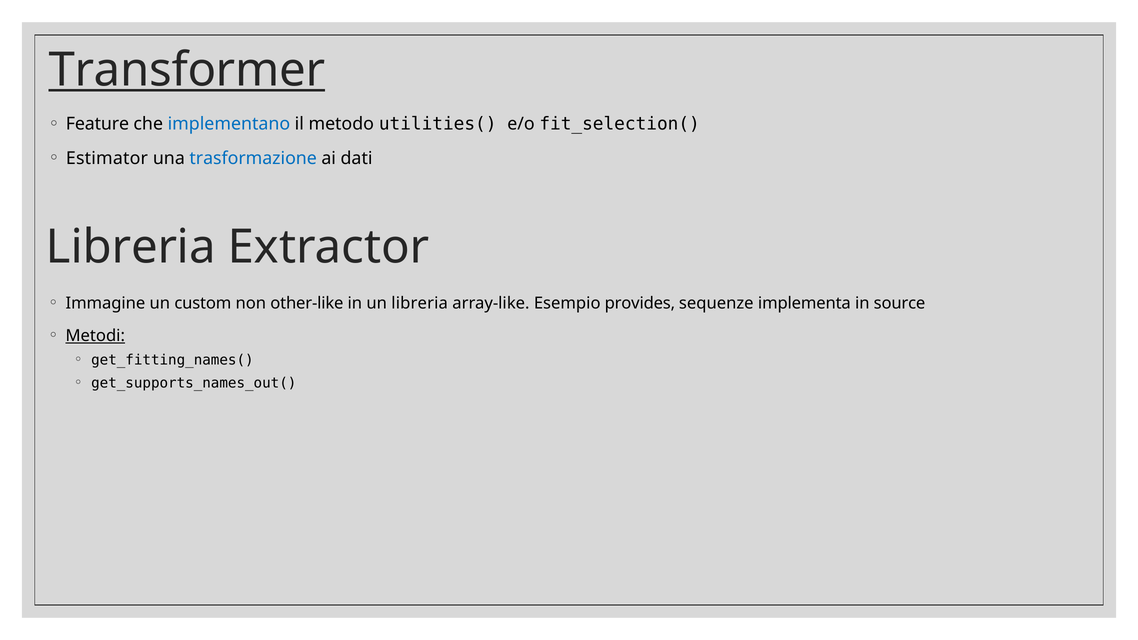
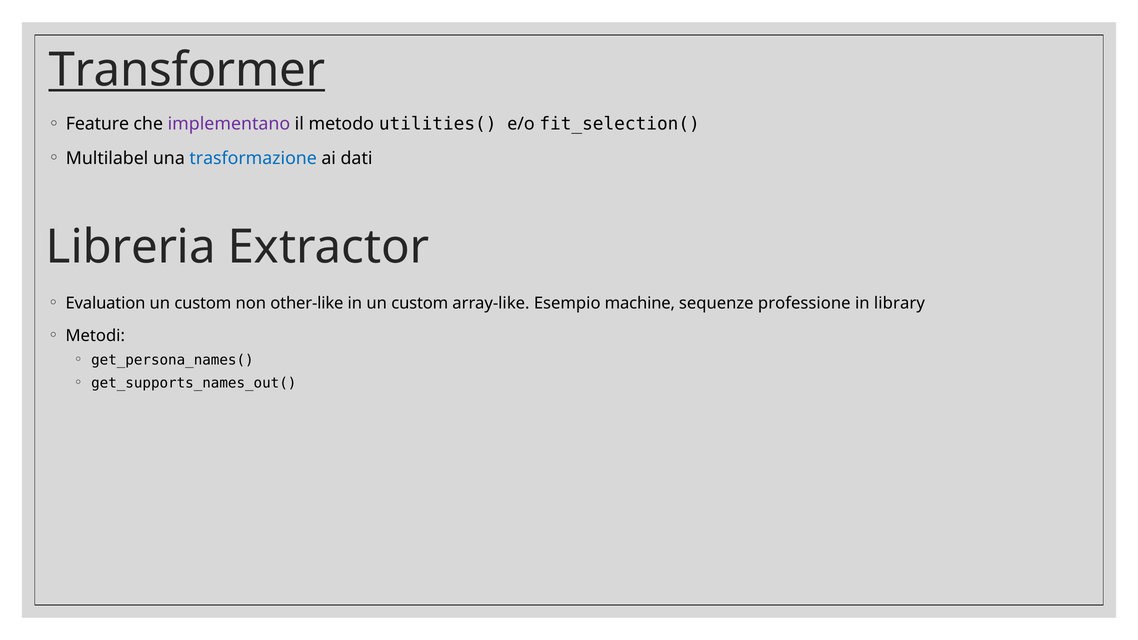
implementano colour: blue -> purple
Estimator: Estimator -> Multilabel
Immagine: Immagine -> Evaluation
in un libreria: libreria -> custom
provides: provides -> machine
implementa: implementa -> professione
source: source -> library
Metodi underline: present -> none
get_fitting_names(: get_fitting_names( -> get_persona_names(
